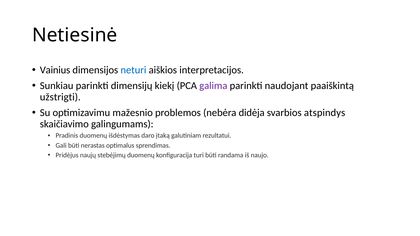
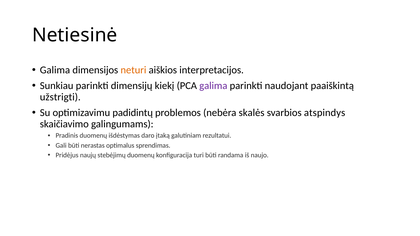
Vainius at (55, 70): Vainius -> Galima
neturi colour: blue -> orange
mažesnio: mažesnio -> padidintų
didėja: didėja -> skalės
